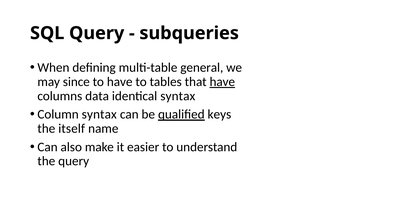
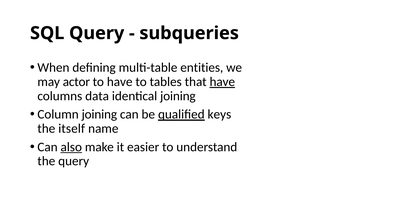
general: general -> entities
since: since -> actor
identical syntax: syntax -> joining
Column syntax: syntax -> joining
also underline: none -> present
